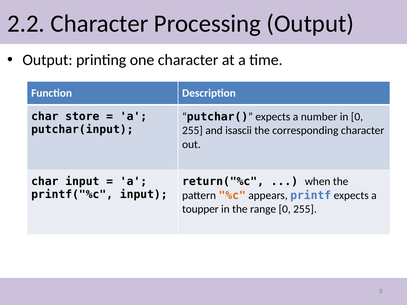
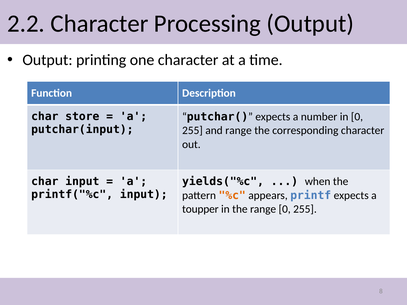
and isascii: isascii -> range
return("%c: return("%c -> yields("%c
